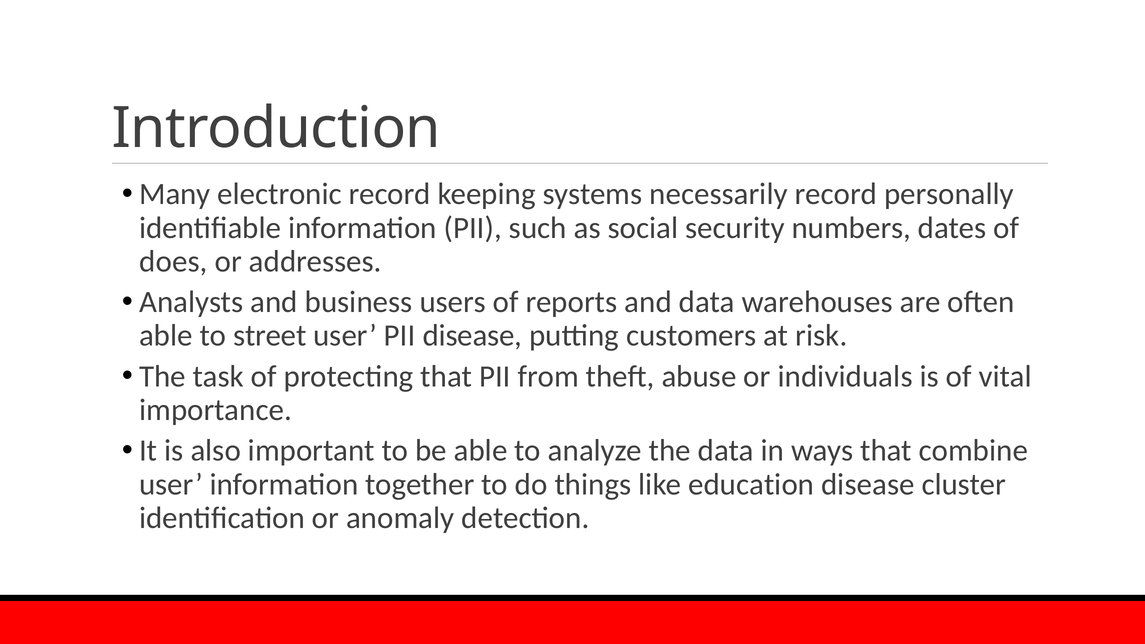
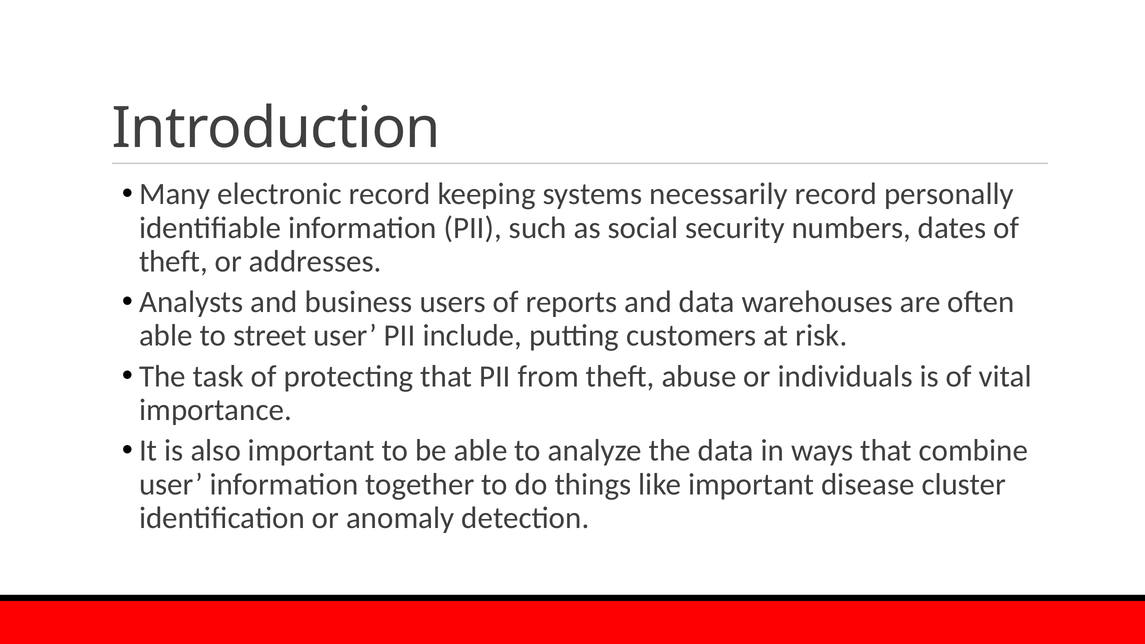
does at (173, 261): does -> theft
PII disease: disease -> include
like education: education -> important
